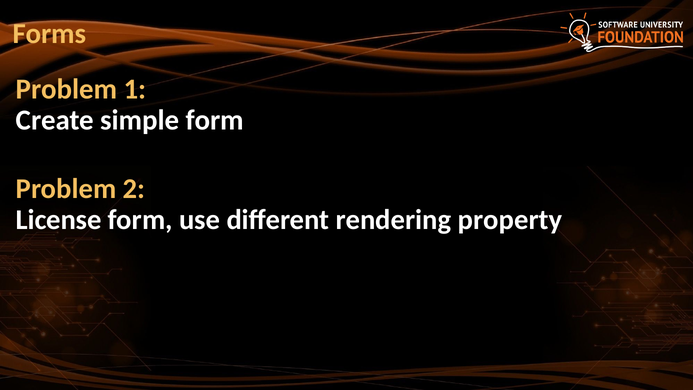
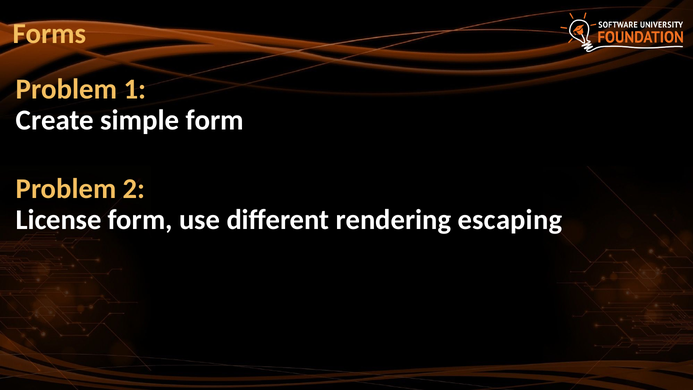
property: property -> escaping
